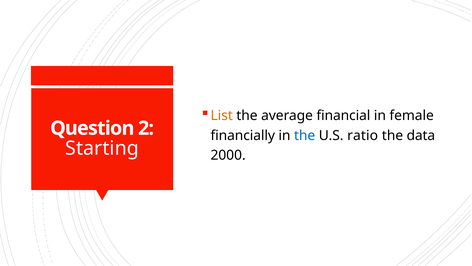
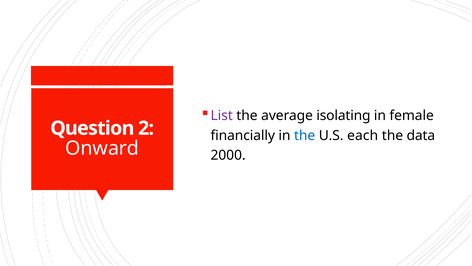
List colour: orange -> purple
financial: financial -> isolating
ratio: ratio -> each
Starting: Starting -> Onward
